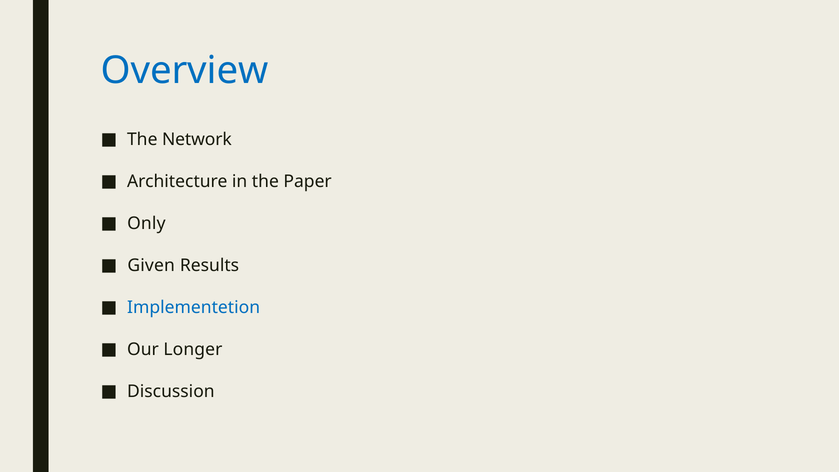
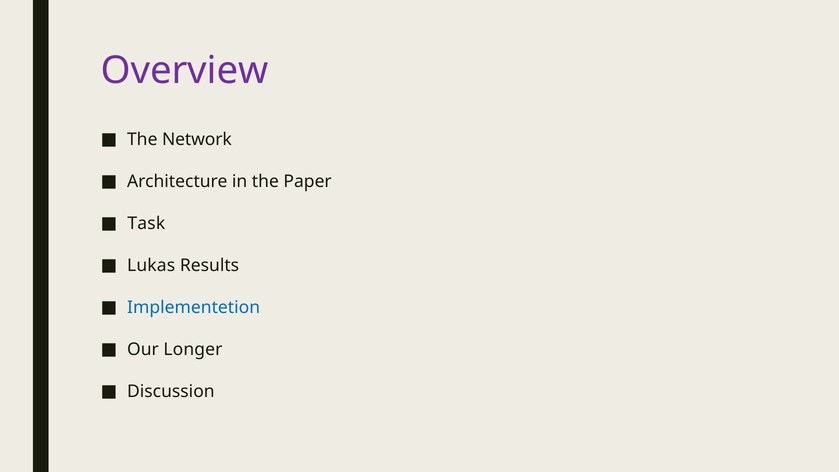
Overview colour: blue -> purple
Only: Only -> Task
Given: Given -> Lukas
